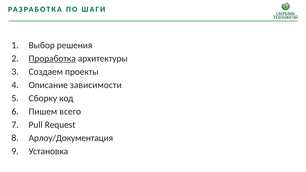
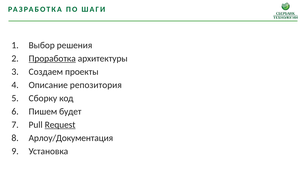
зависимости: зависимости -> репозитория
всего: всего -> будет
Request underline: none -> present
